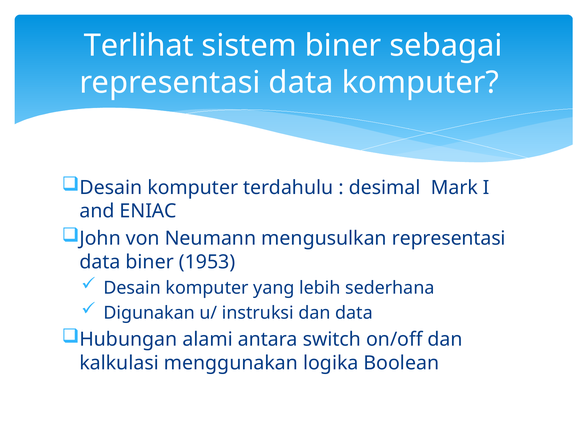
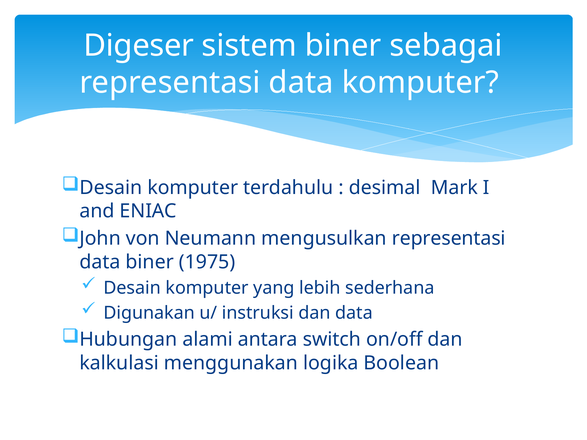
Terlihat: Terlihat -> Digeser
1953: 1953 -> 1975
